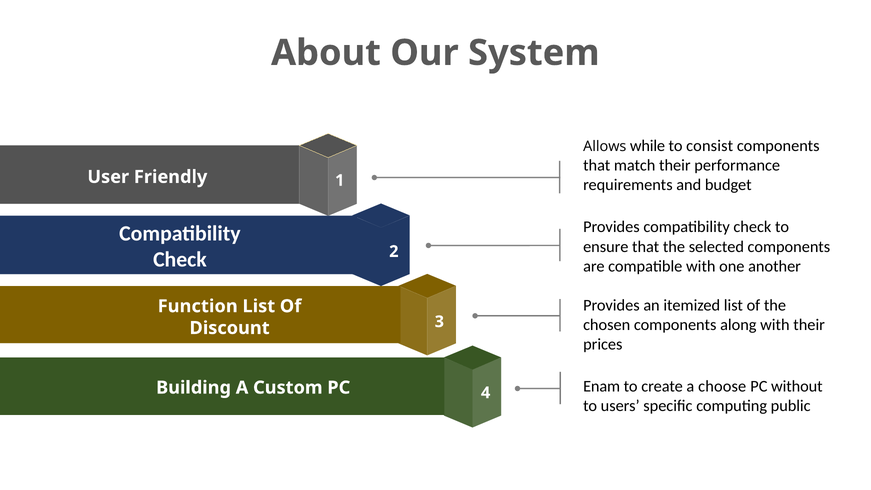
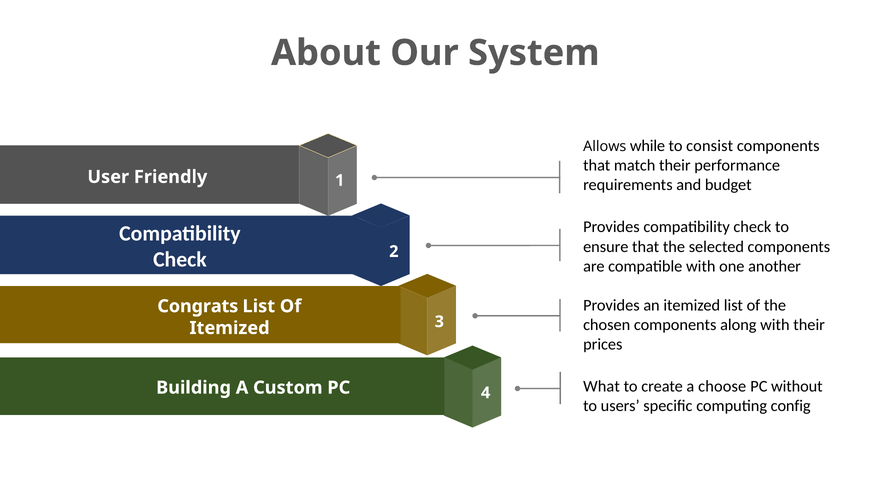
Function: Function -> Congrats
Discount at (230, 328): Discount -> Itemized
Enam: Enam -> What
public: public -> config
